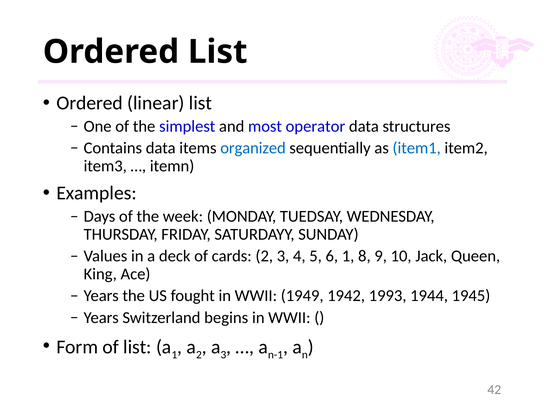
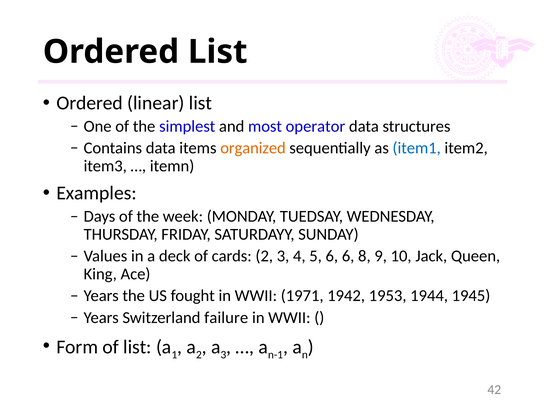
organized colour: blue -> orange
6 1: 1 -> 6
1949: 1949 -> 1971
1993: 1993 -> 1953
begins: begins -> failure
